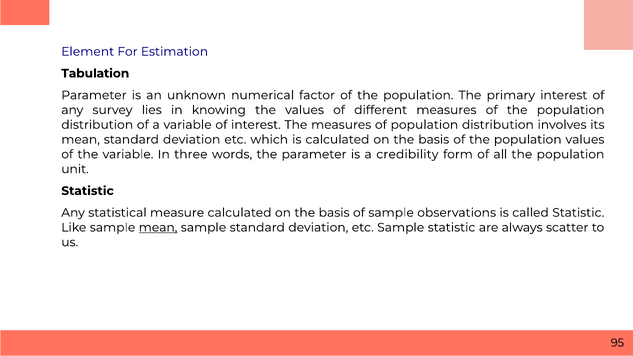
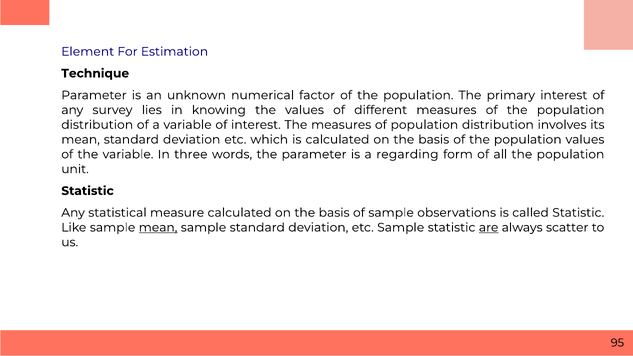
Tabulation: Tabulation -> Technique
credibility: credibility -> regarding
are underline: none -> present
